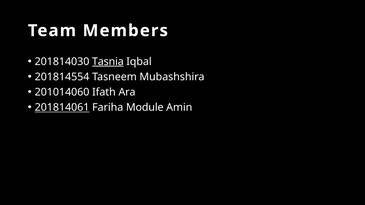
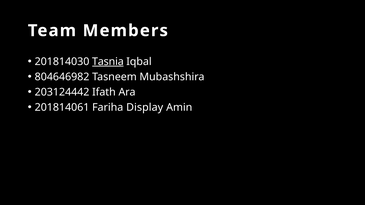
201814554: 201814554 -> 804646982
201014060: 201014060 -> 203124442
201814061 underline: present -> none
Module: Module -> Display
